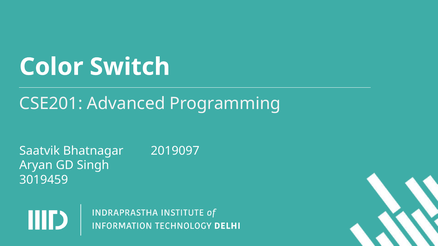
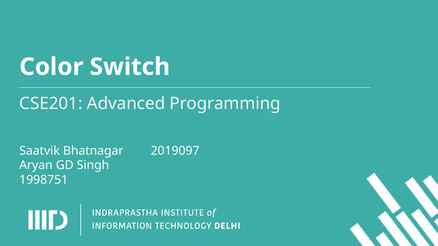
3019459: 3019459 -> 1998751
